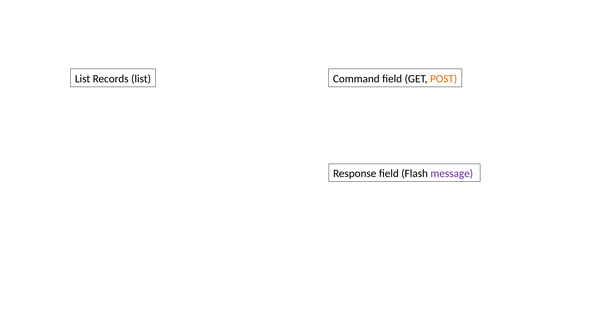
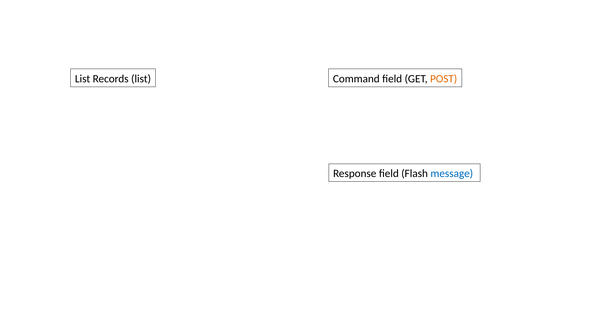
message colour: purple -> blue
